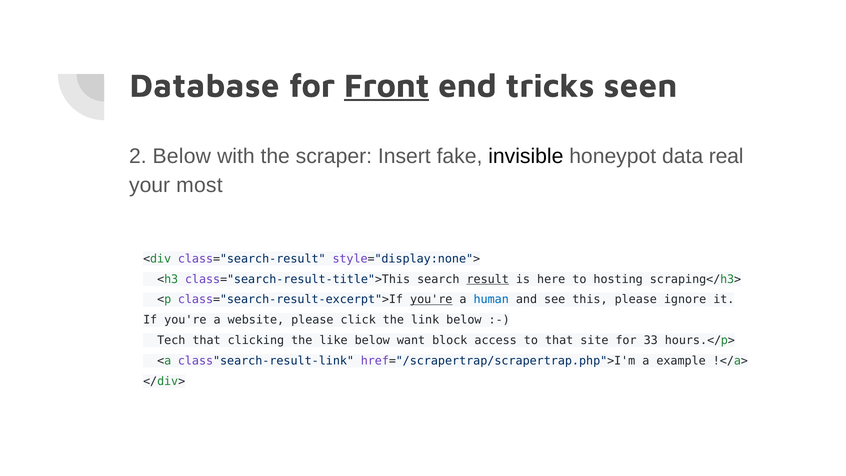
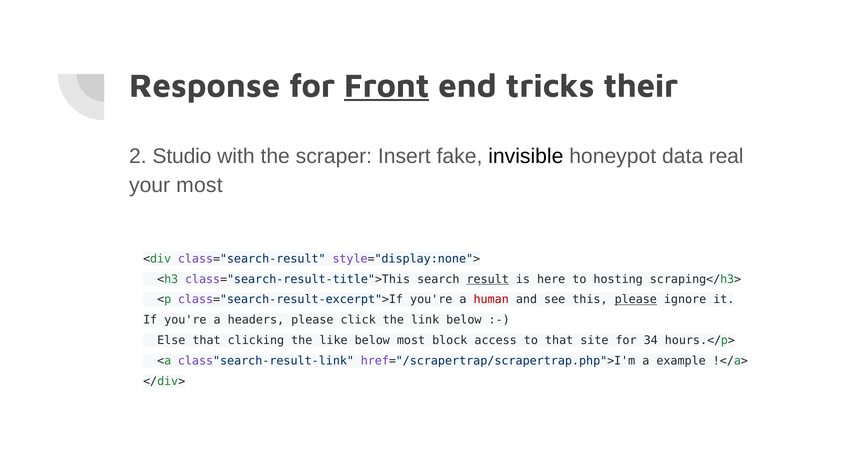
Database: Database -> Response
seen: seen -> their
2 Below: Below -> Studio
you're at (431, 300) underline: present -> none
human colour: blue -> red
please at (636, 300) underline: none -> present
website: website -> headers
Tech: Tech -> Else
below want: want -> most
33: 33 -> 34
